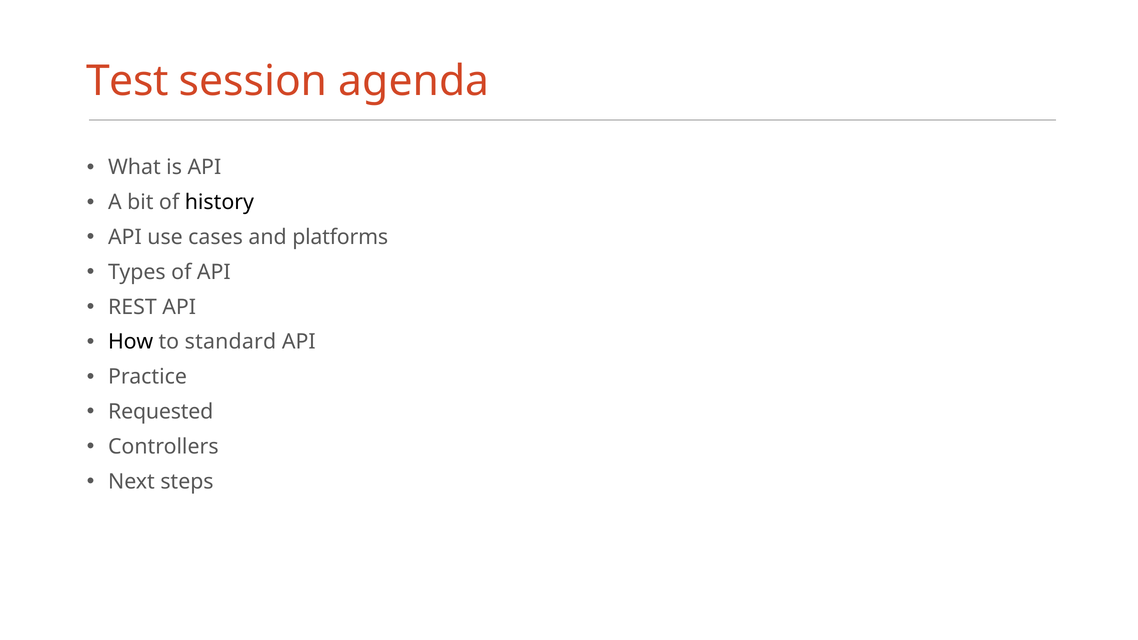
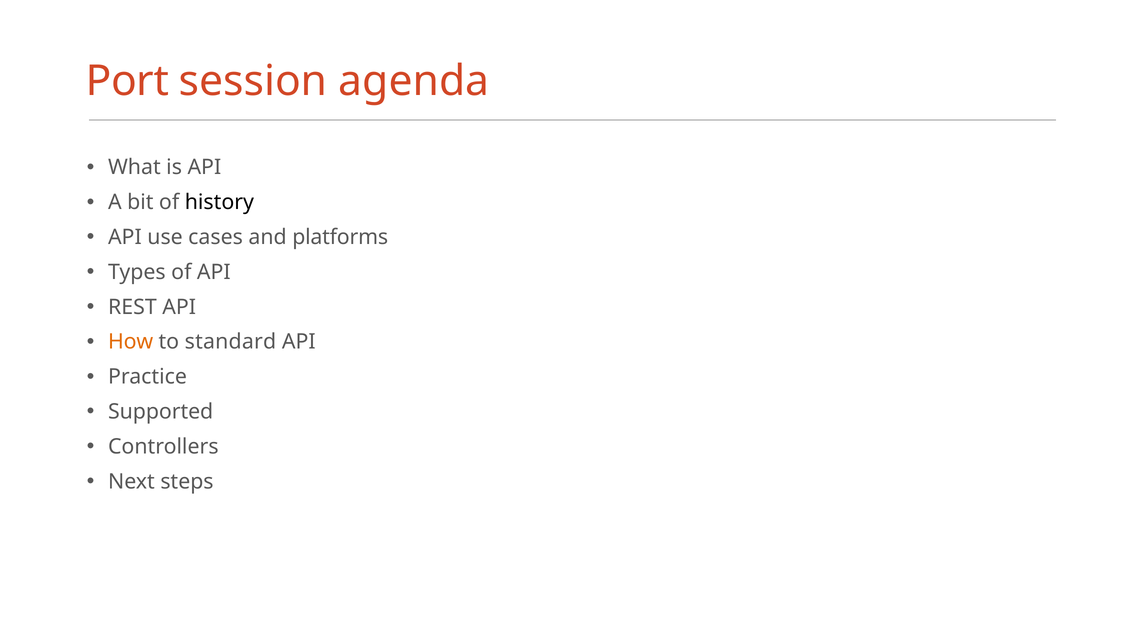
Test: Test -> Port
How colour: black -> orange
Requested: Requested -> Supported
